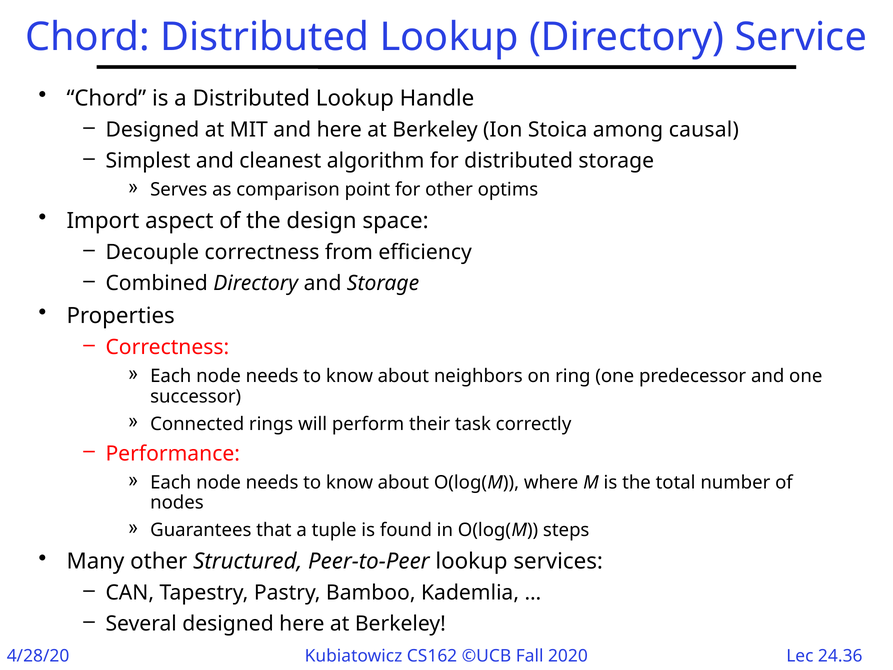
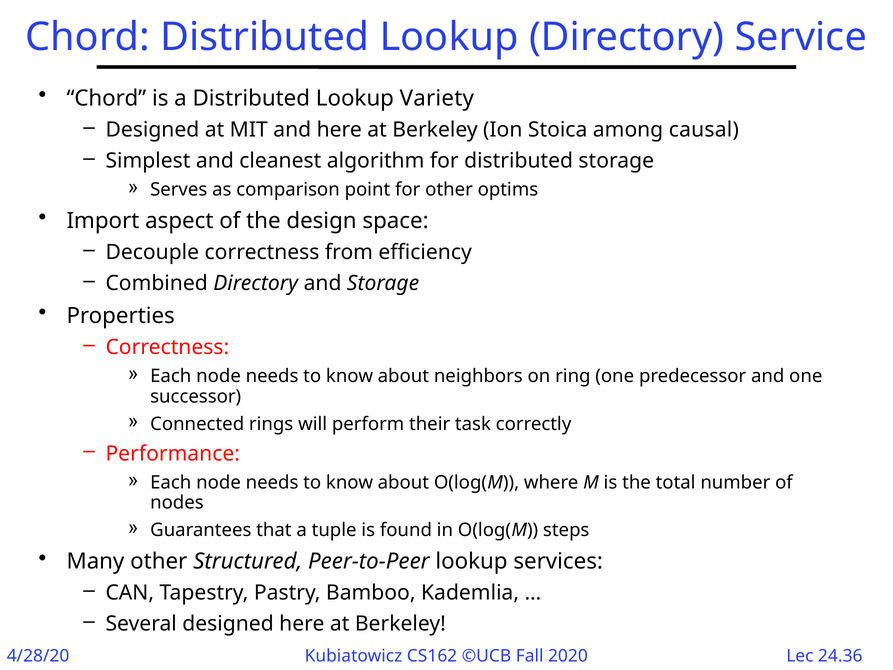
Handle: Handle -> Variety
